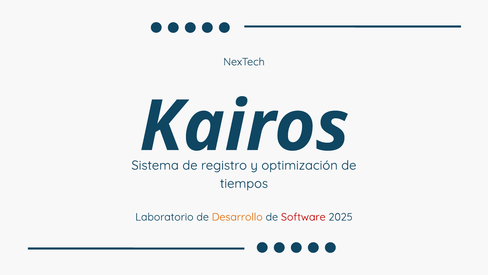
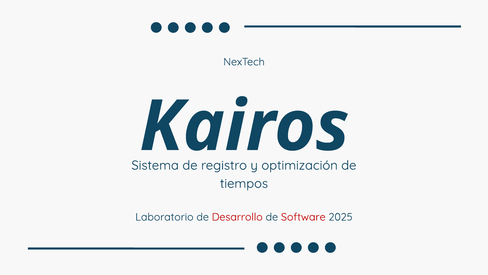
Desarrollo colour: orange -> red
